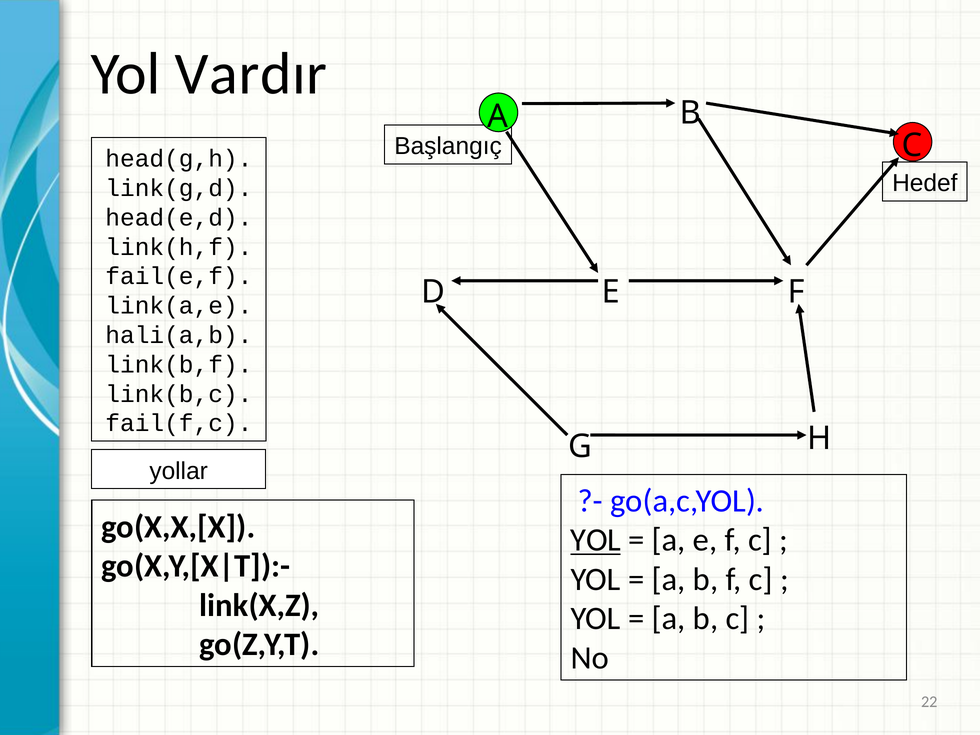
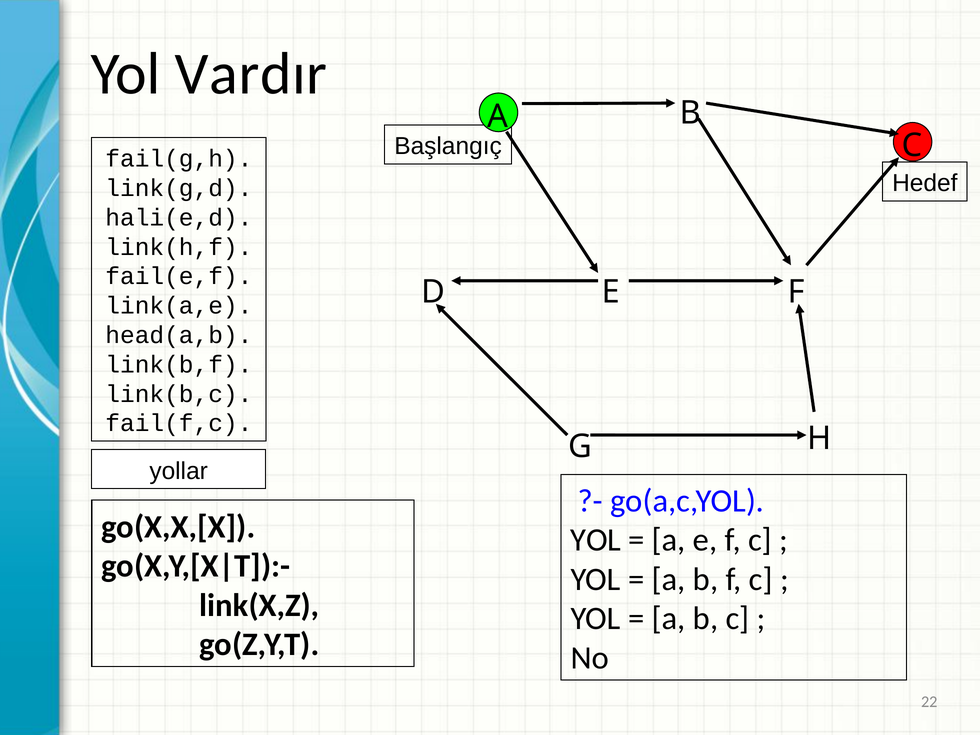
head(g,h: head(g,h -> fail(g,h
head(e,d: head(e,d -> hali(e,d
hali(a,b: hali(a,b -> head(a,b
YOL at (596, 540) underline: present -> none
